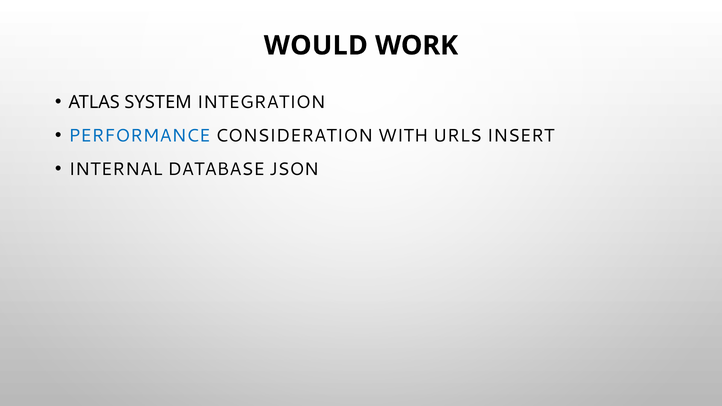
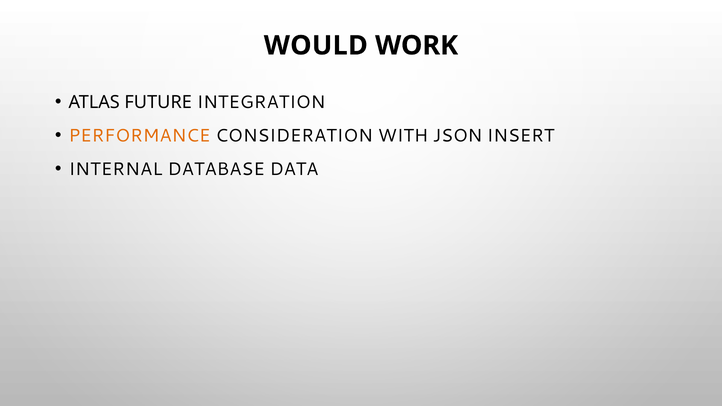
SYSTEM: SYSTEM -> FUTURE
PERFORMANCE colour: blue -> orange
URLS: URLS -> JSON
JSON: JSON -> DATA
